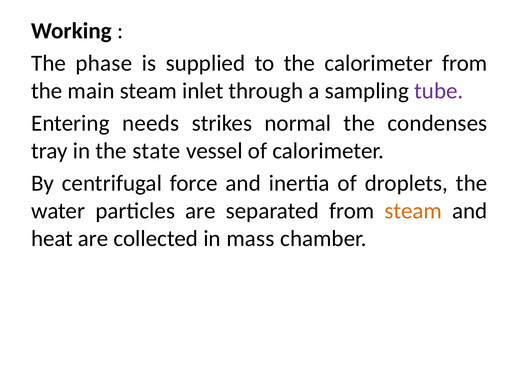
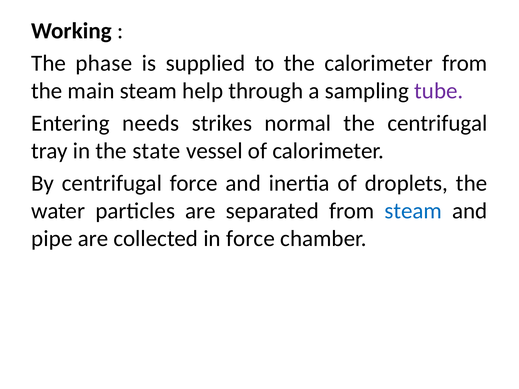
inlet: inlet -> help
the condenses: condenses -> centrifugal
steam at (413, 211) colour: orange -> blue
heat: heat -> pipe
in mass: mass -> force
